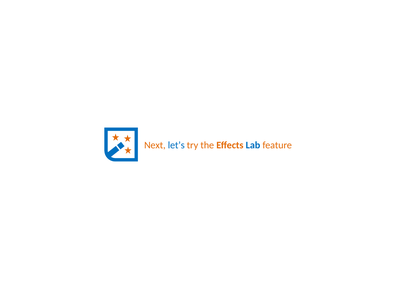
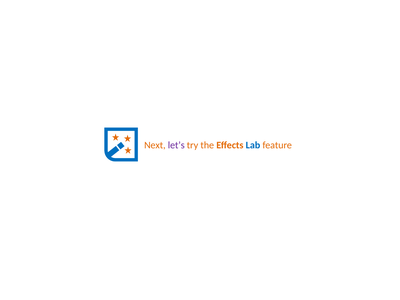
let’s colour: blue -> purple
